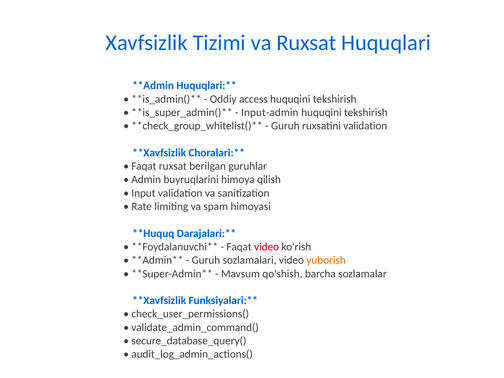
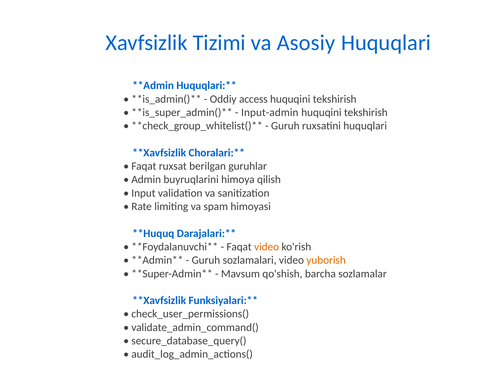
va Ruxsat: Ruxsat -> Asosiy
ruxsatini validation: validation -> huquqlari
video at (267, 247) colour: red -> orange
